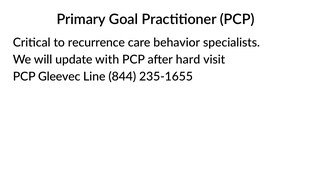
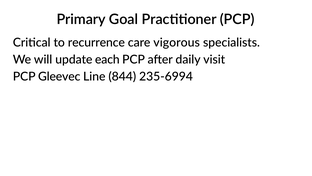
behavior: behavior -> vigorous
with: with -> each
hard: hard -> daily
235-1655: 235-1655 -> 235-6994
